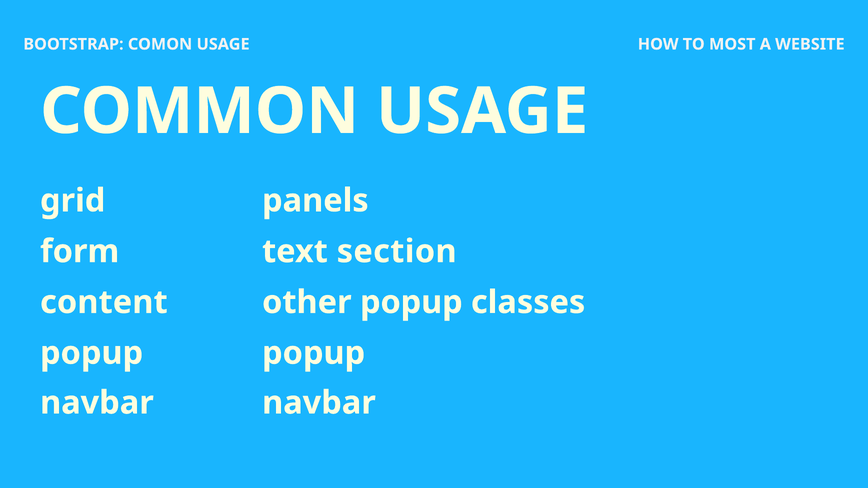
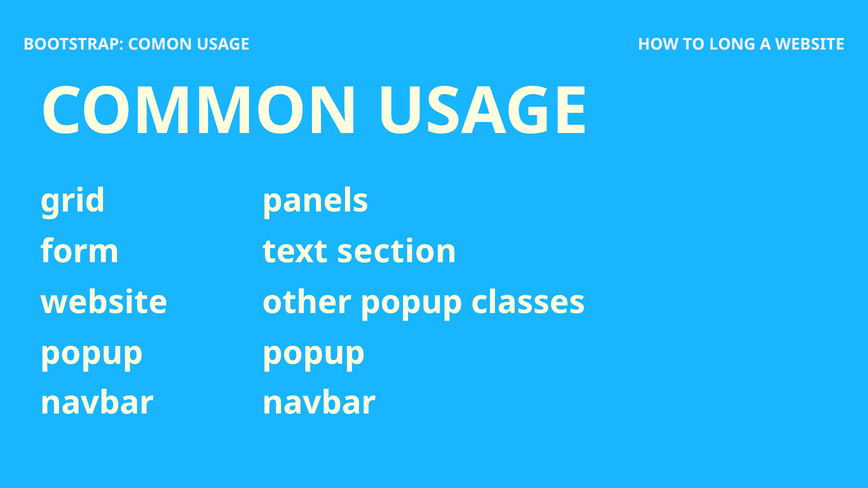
MOST: MOST -> LONG
content at (104, 302): content -> website
